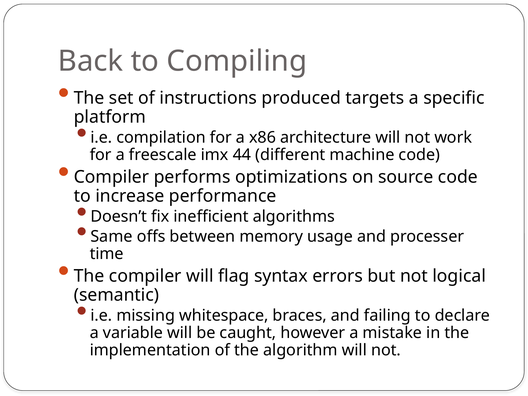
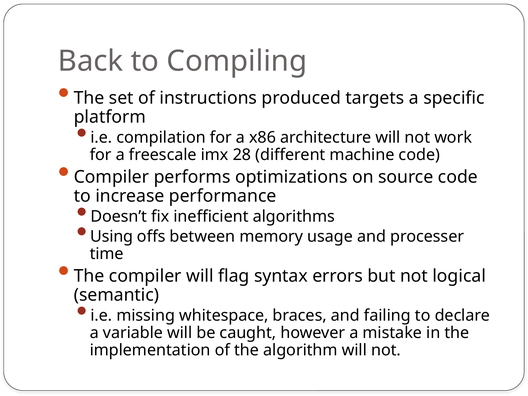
44: 44 -> 28
Same: Same -> Using
